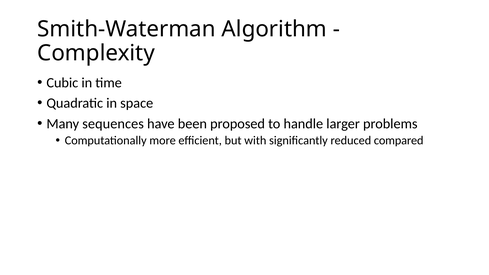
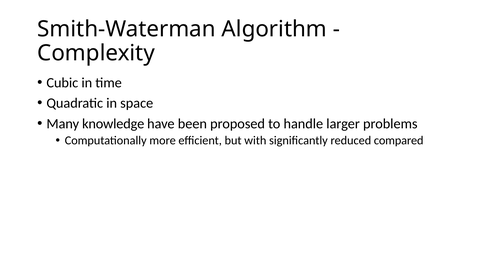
sequences: sequences -> knowledge
